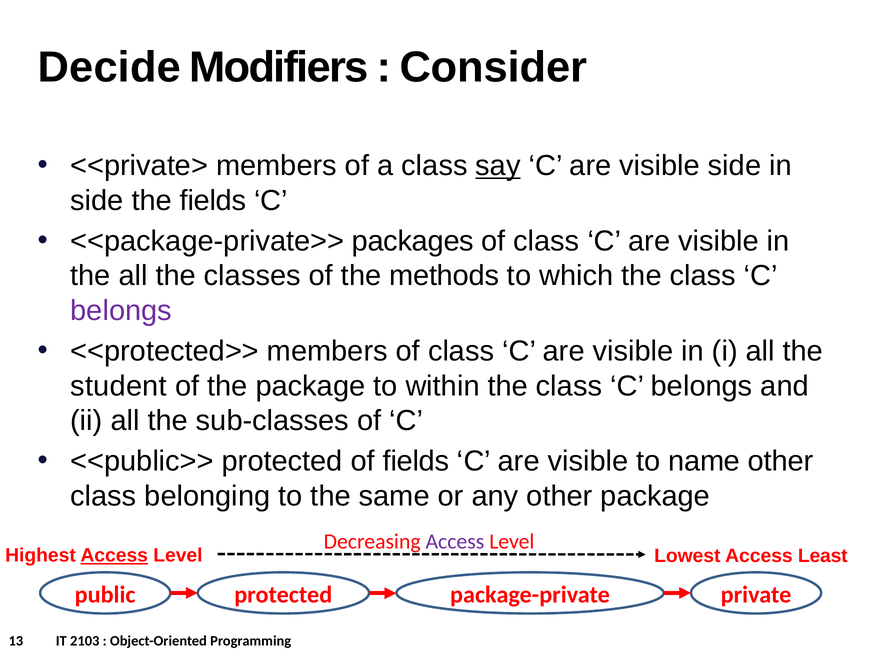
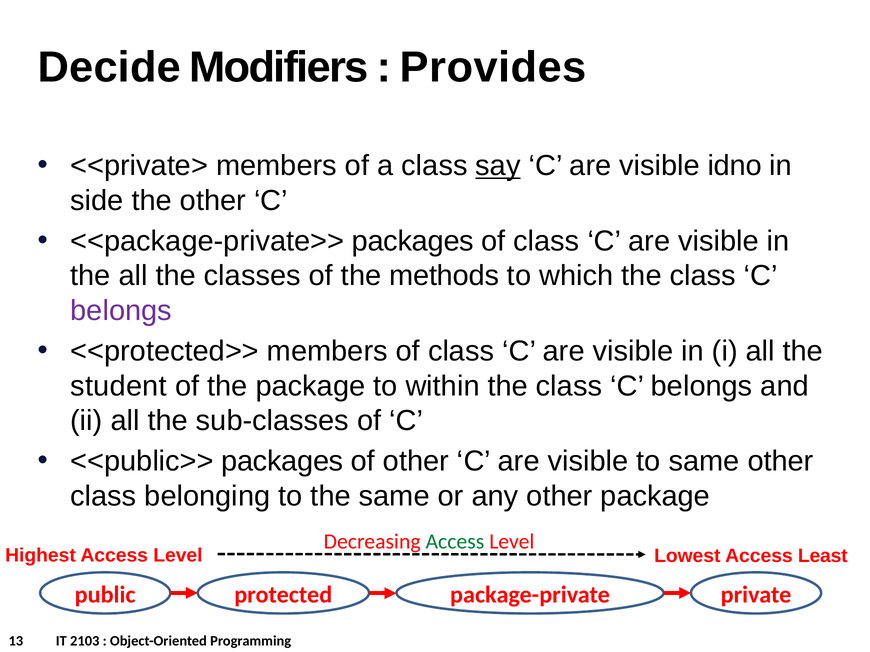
Consider: Consider -> Provides
visible side: side -> idno
the fields: fields -> other
<<public>> protected: protected -> packages
of fields: fields -> other
to name: name -> same
Access at (455, 542) colour: purple -> green
Access at (114, 556) underline: present -> none
